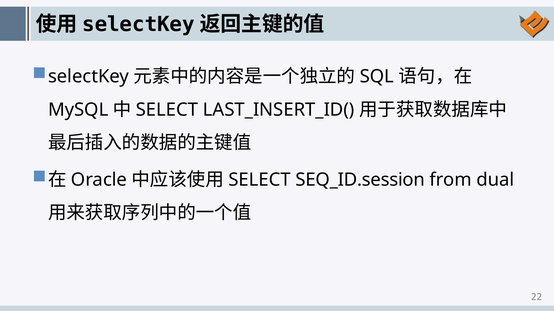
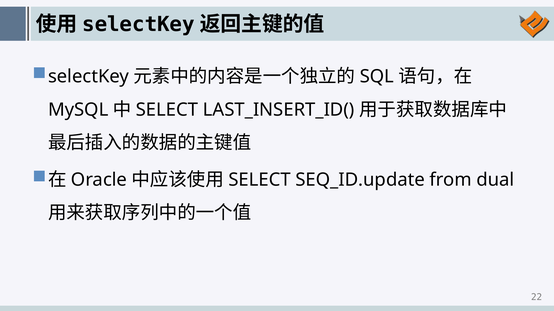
SEQ_ID.session: SEQ_ID.session -> SEQ_ID.update
